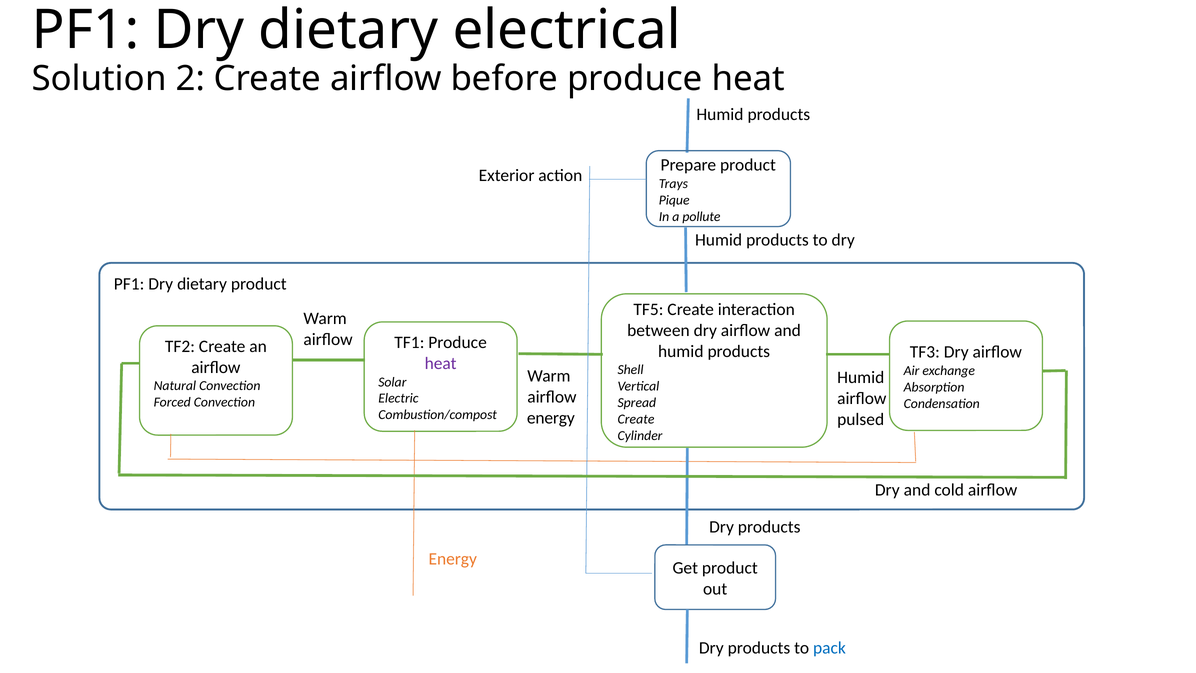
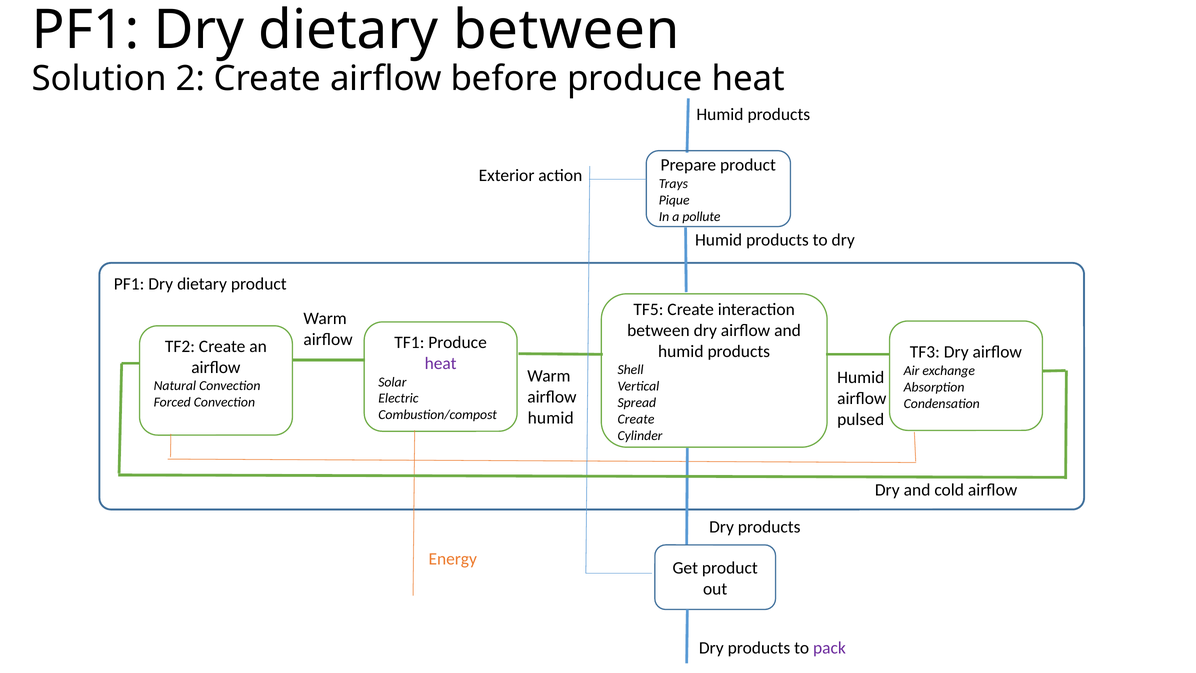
dietary electrical: electrical -> between
energy at (551, 418): energy -> humid
pack colour: blue -> purple
